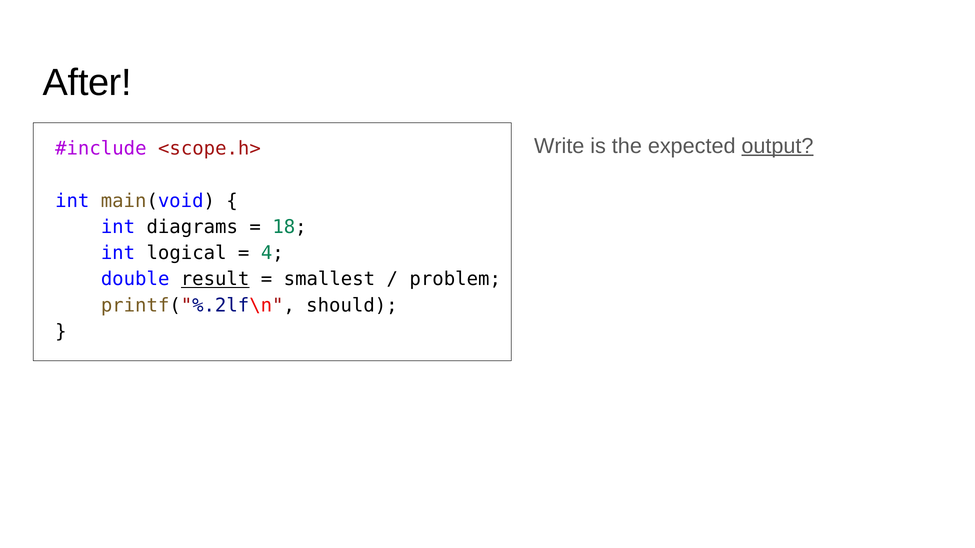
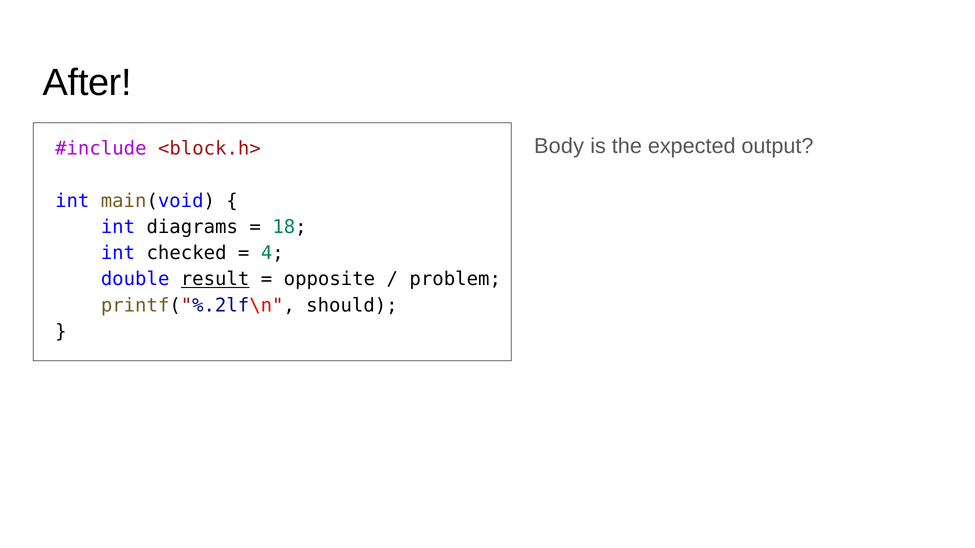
Write: Write -> Body
output underline: present -> none
<scope.h>: <scope.h> -> <block.h>
logical: logical -> checked
smallest: smallest -> opposite
